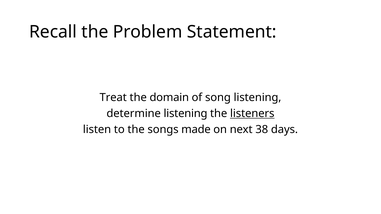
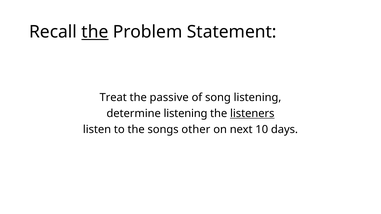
the at (95, 32) underline: none -> present
domain: domain -> passive
made: made -> other
38: 38 -> 10
